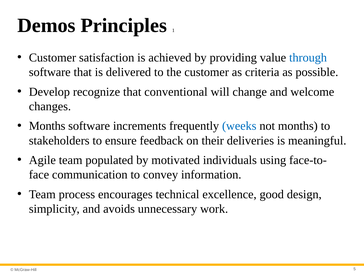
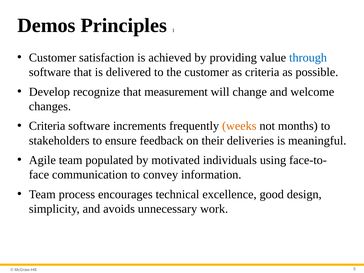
conventional: conventional -> measurement
Months at (47, 126): Months -> Criteria
weeks colour: blue -> orange
